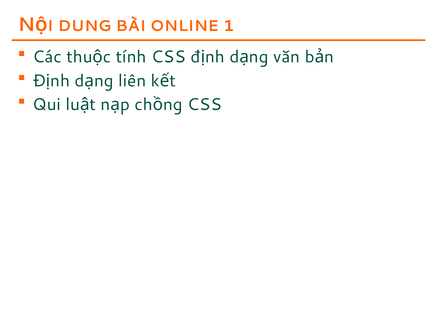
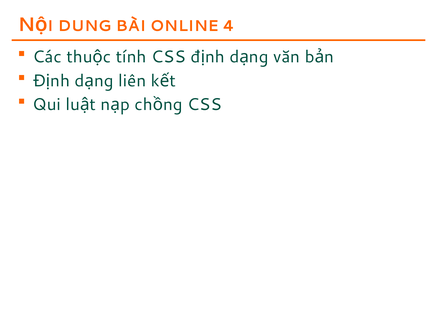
1: 1 -> 4
